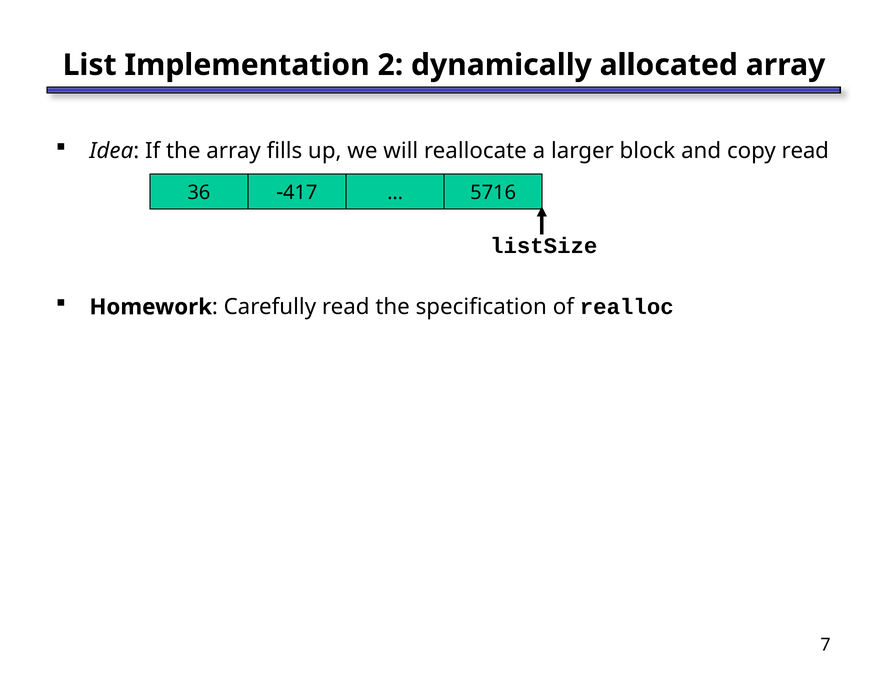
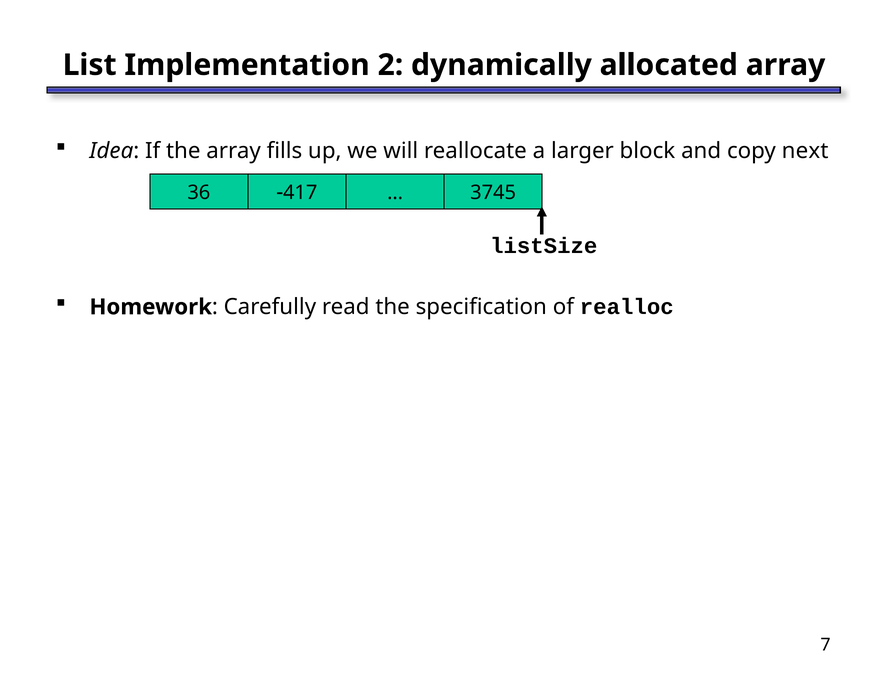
copy read: read -> next
5716: 5716 -> 3745
